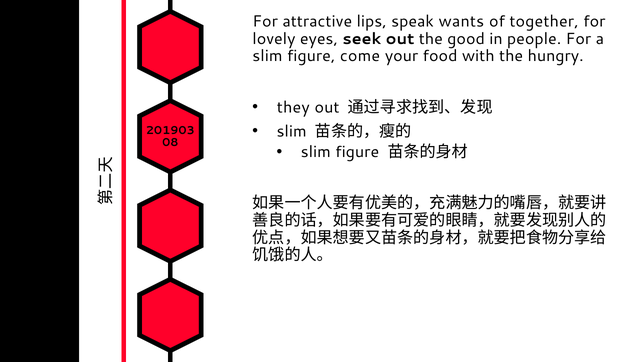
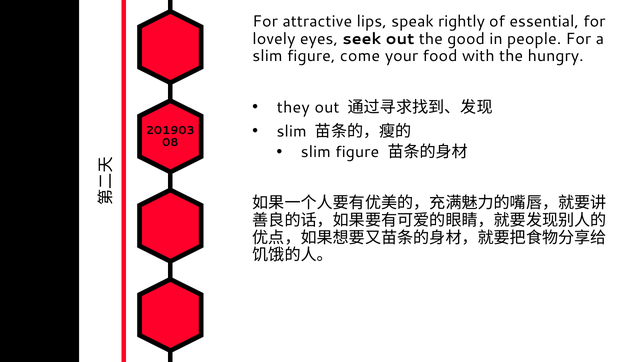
wants: wants -> rightly
together: together -> essential
